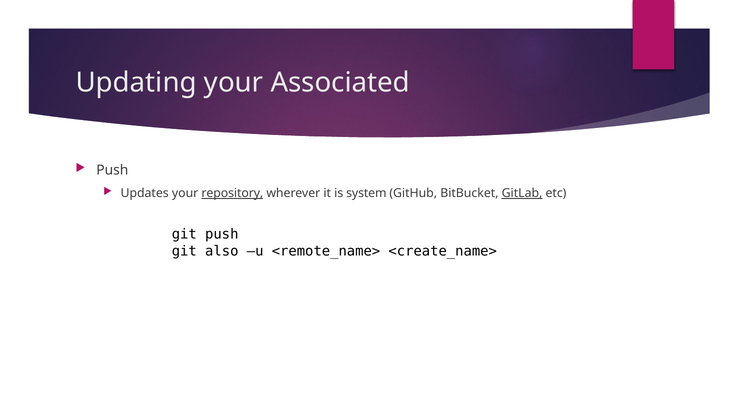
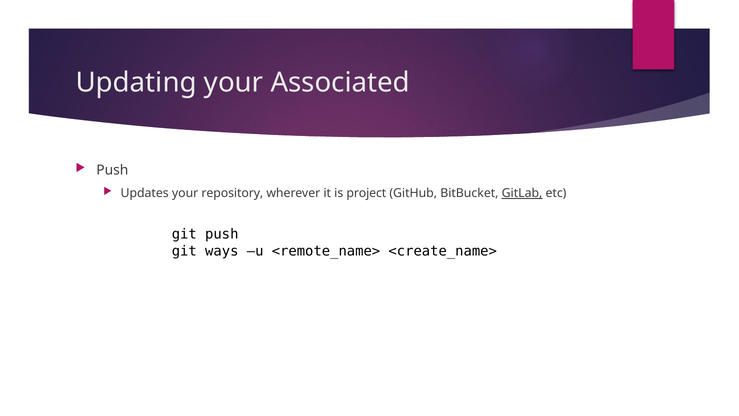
repository underline: present -> none
system: system -> project
also: also -> ways
